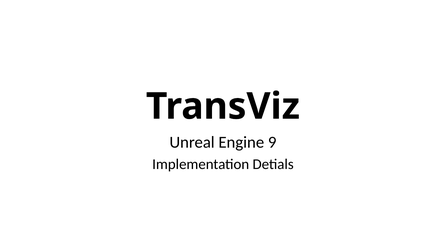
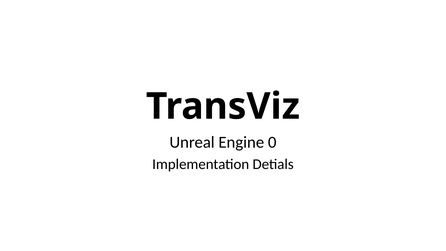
9: 9 -> 0
